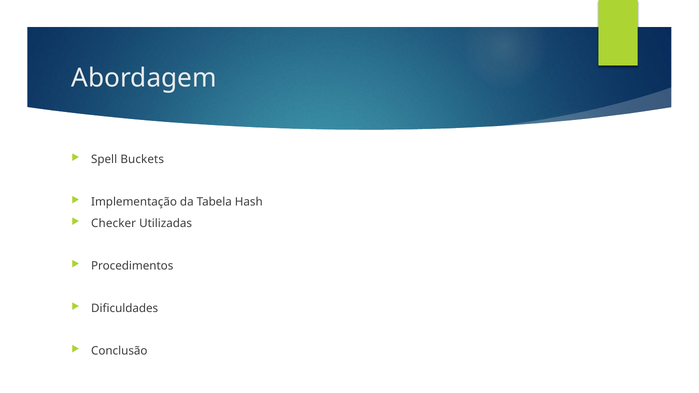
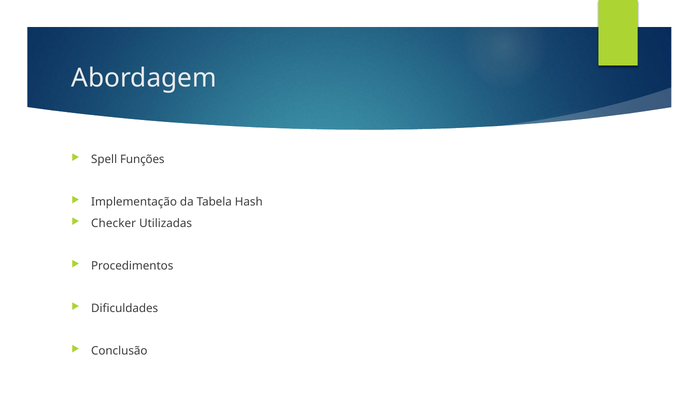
Buckets: Buckets -> Funções
